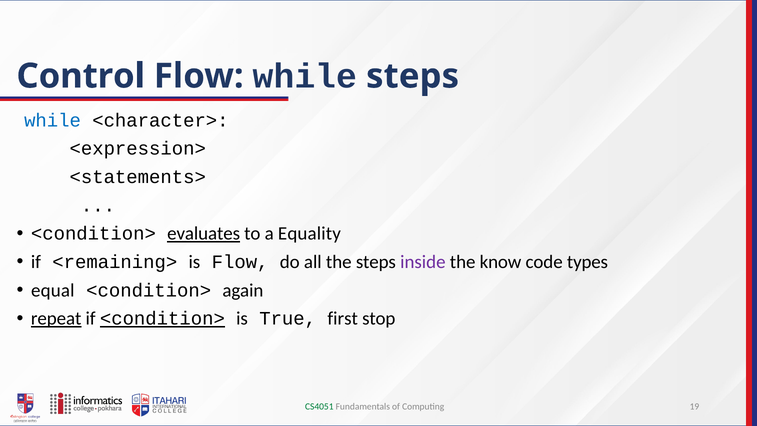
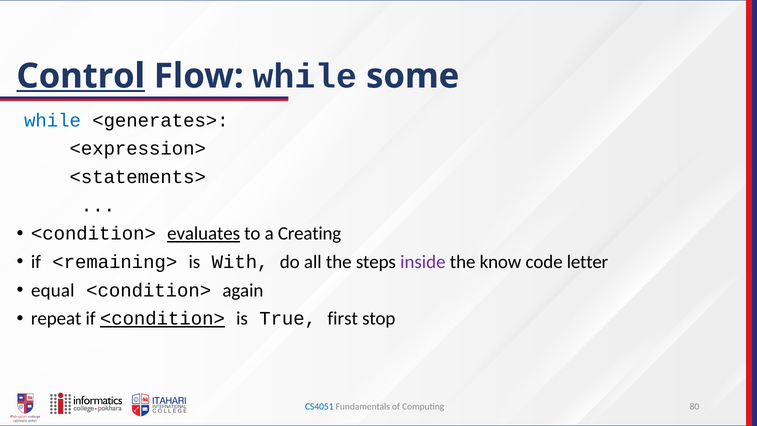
Control underline: none -> present
while steps: steps -> some
<character>: <character> -> <generates>
Equality: Equality -> Creating
is Flow: Flow -> With
types: types -> letter
repeat underline: present -> none
CS4051 colour: green -> blue
19: 19 -> 80
